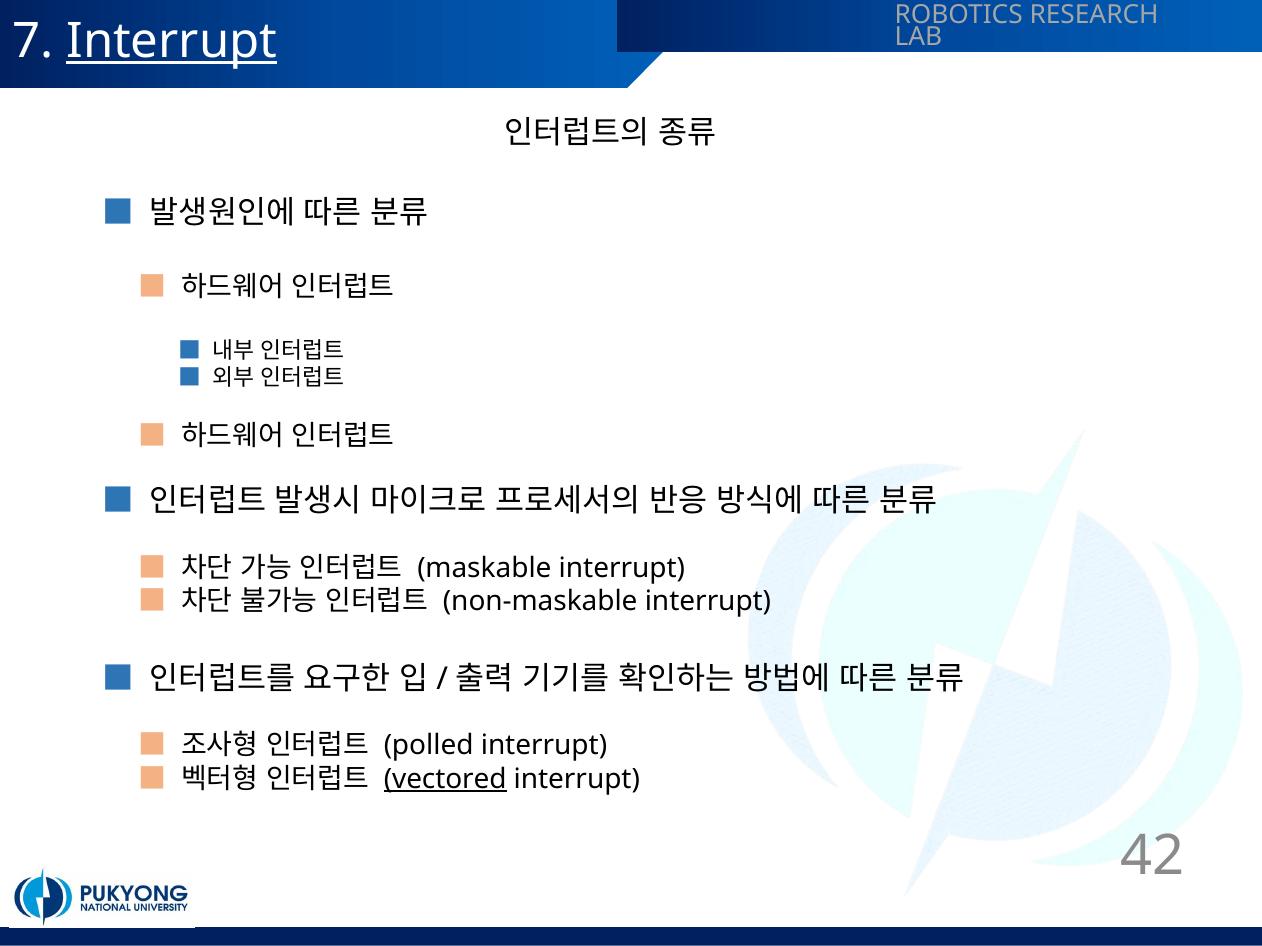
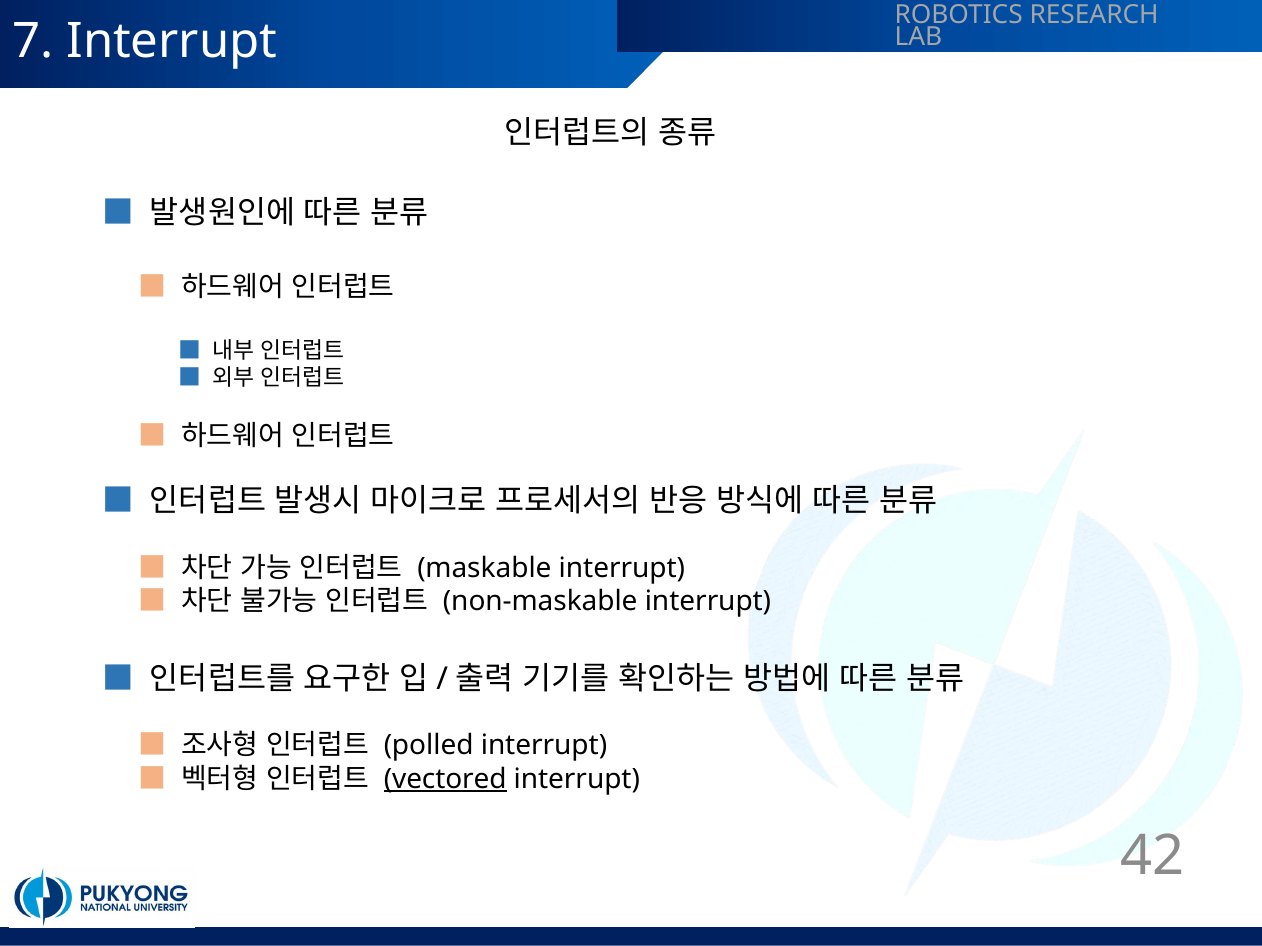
Interrupt at (172, 42) underline: present -> none
